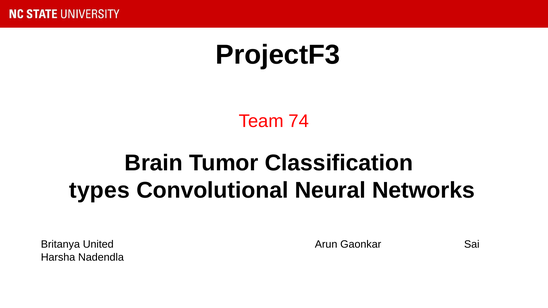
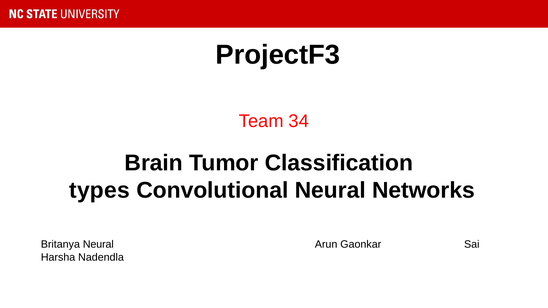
74: 74 -> 34
Britanya United: United -> Neural
